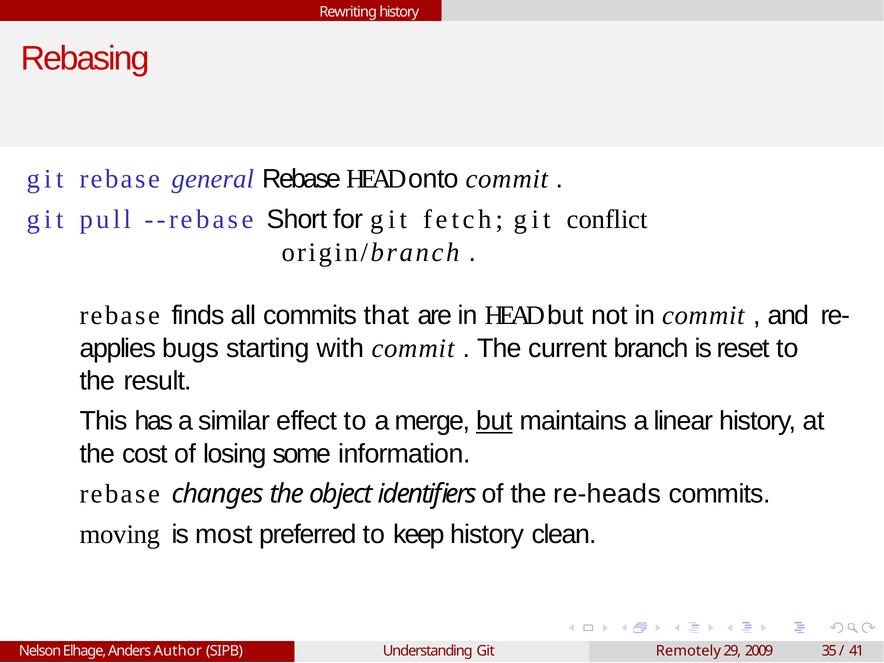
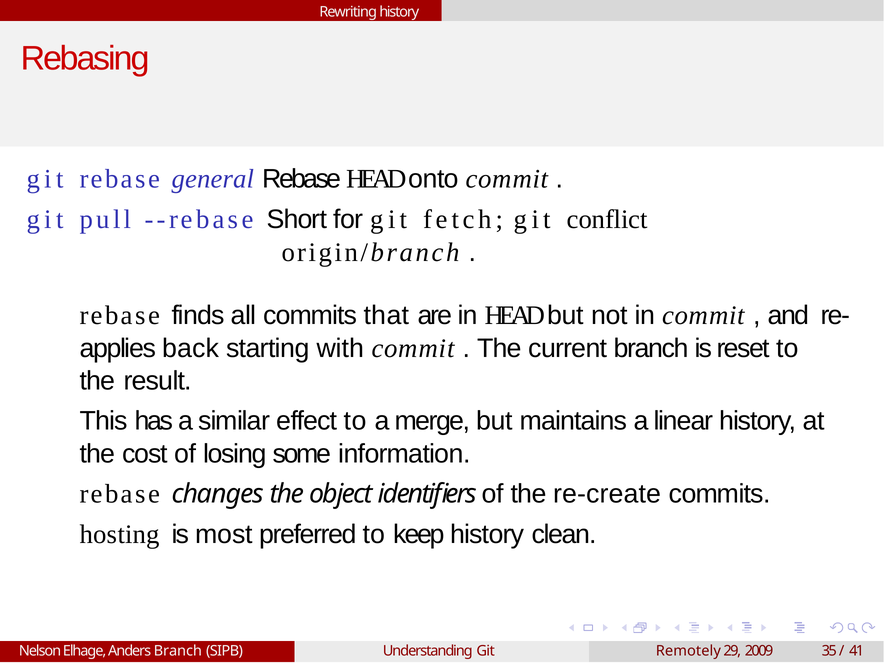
bugs: bugs -> back
but at (494, 421) underline: present -> none
re-heads: re-heads -> re-create
moving: moving -> hosting
Anders Author: Author -> Branch
